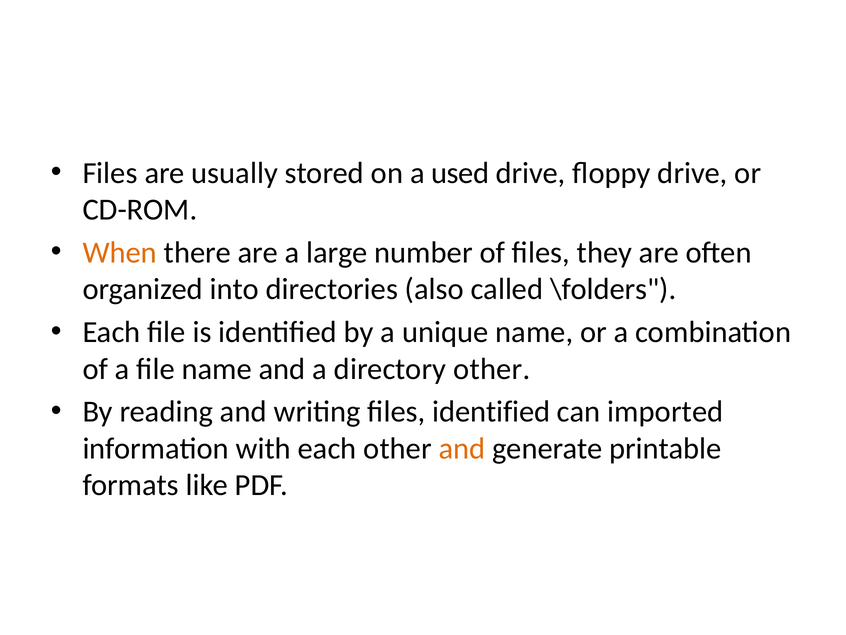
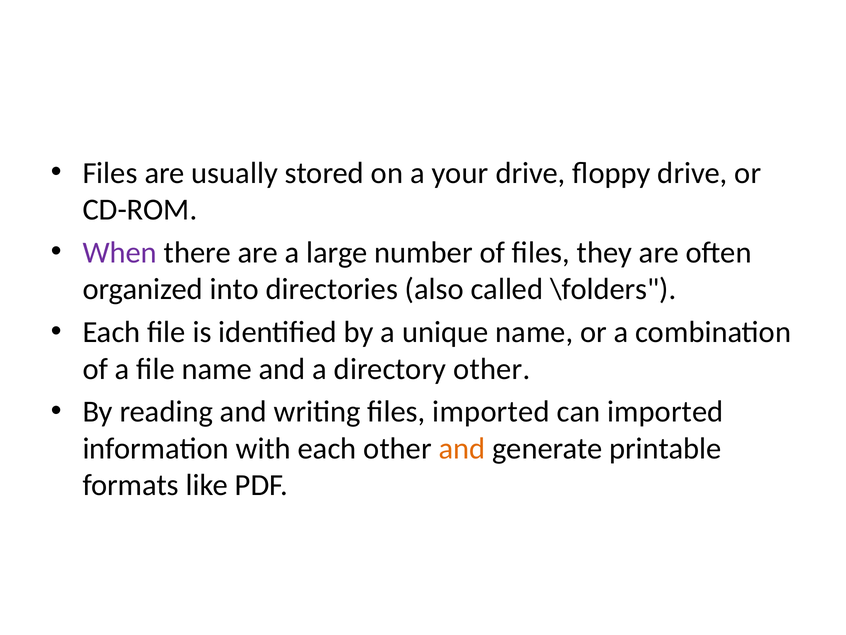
used: used -> your
When colour: orange -> purple
files identified: identified -> imported
